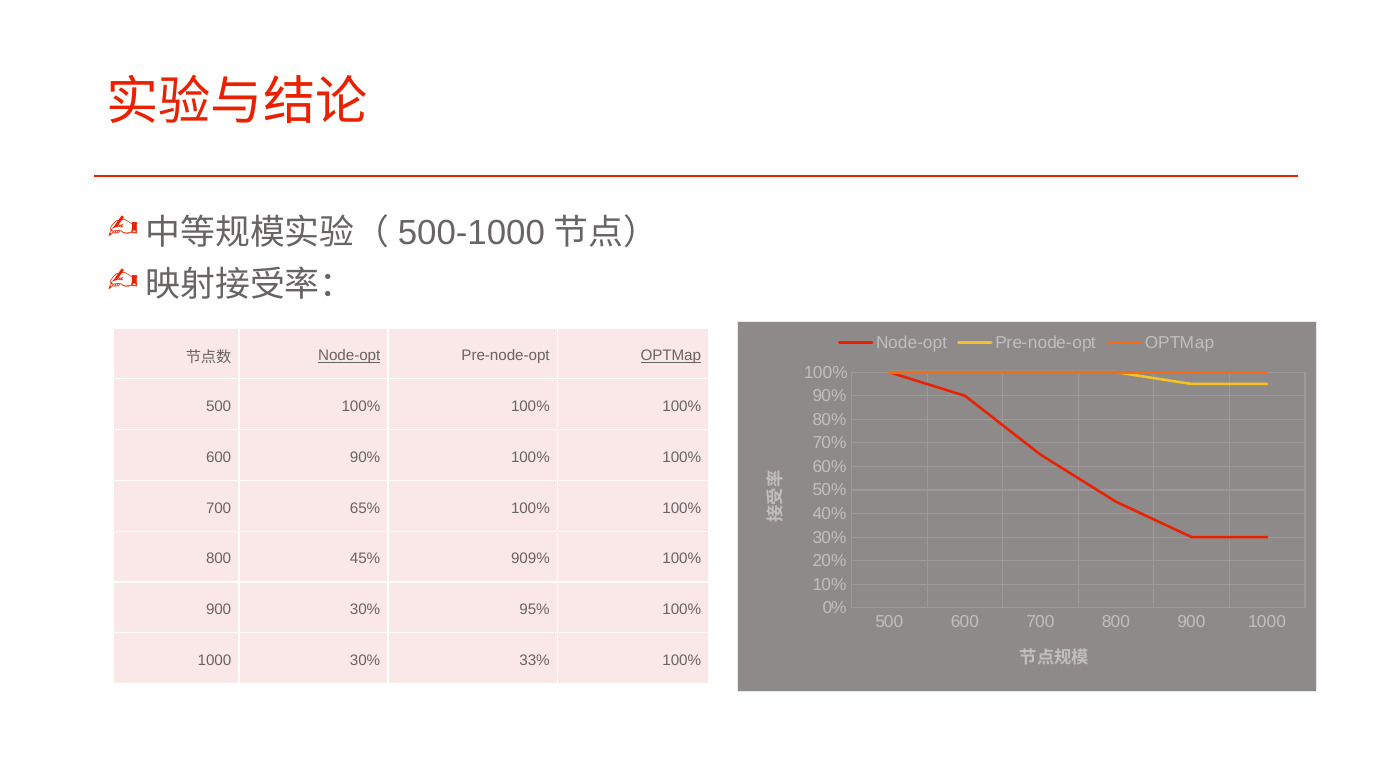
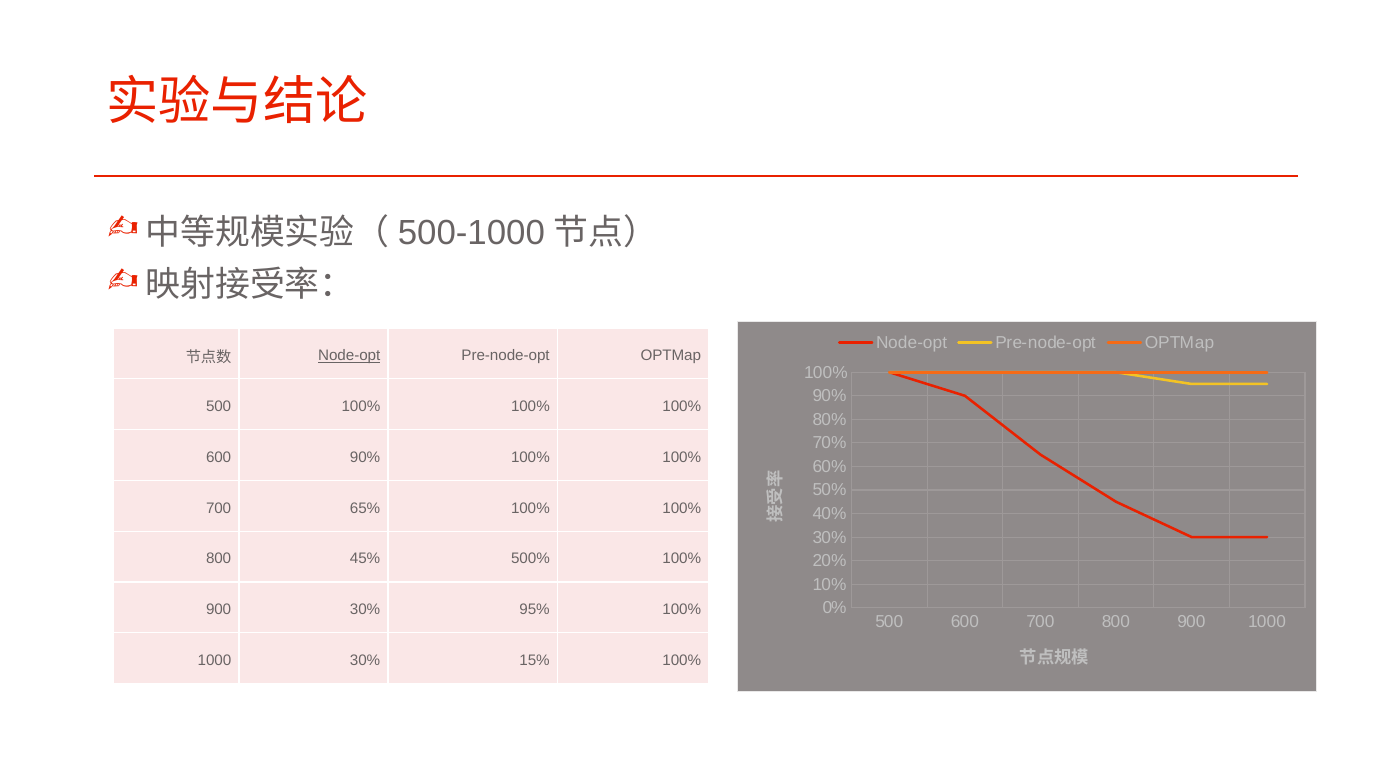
OPTMap at (671, 356) underline: present -> none
909%: 909% -> 500%
33%: 33% -> 15%
